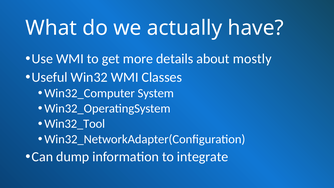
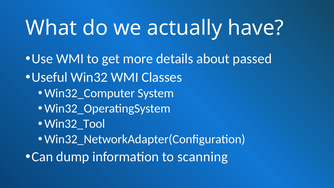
mostly: mostly -> passed
integrate: integrate -> scanning
